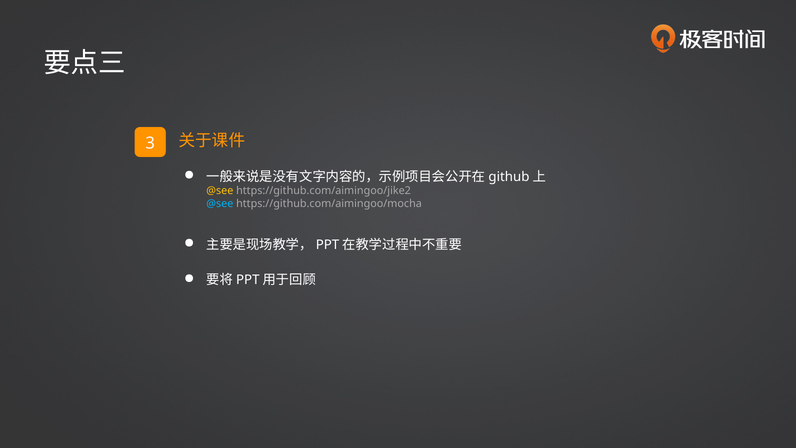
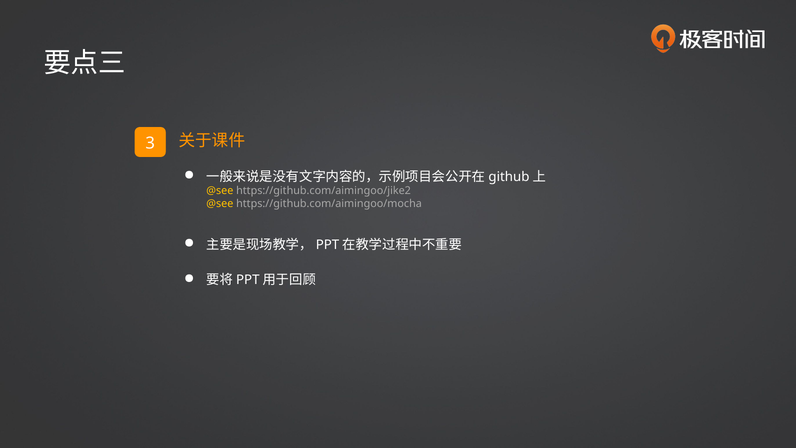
@see at (220, 204) colour: light blue -> yellow
